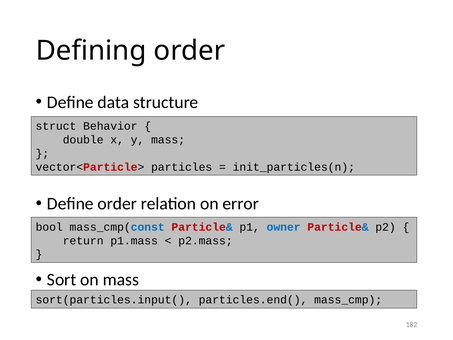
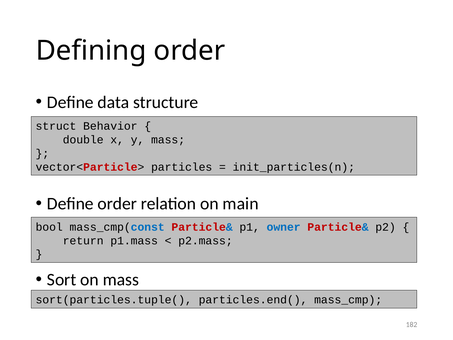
error: error -> main
sort(particles.input(: sort(particles.input( -> sort(particles.tuple(
